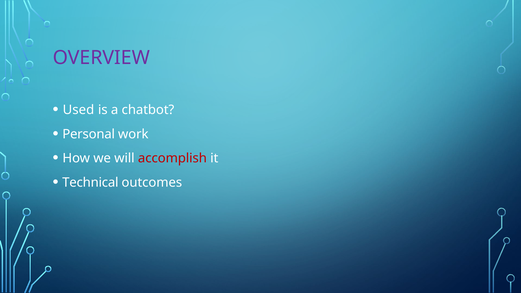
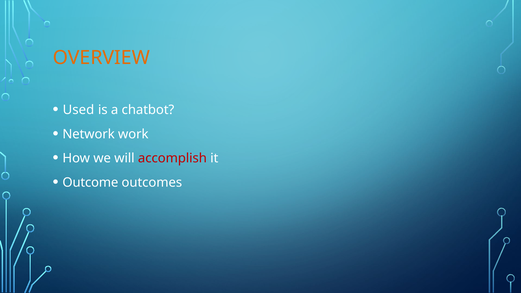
OVERVIEW colour: purple -> orange
Personal: Personal -> Network
Technical: Technical -> Outcome
